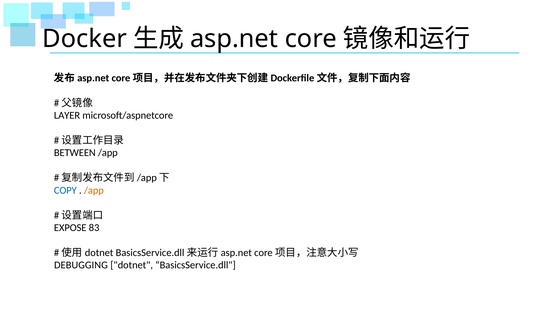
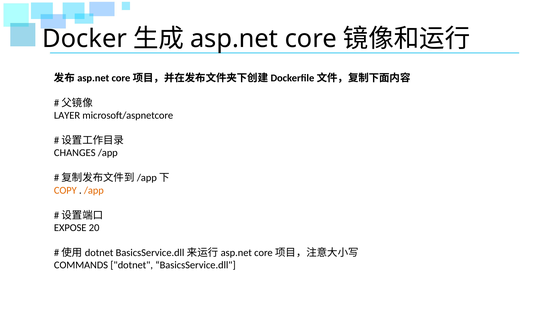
BETWEEN: BETWEEN -> CHANGES
COPY colour: blue -> orange
83: 83 -> 20
DEBUGGING: DEBUGGING -> COMMANDS
